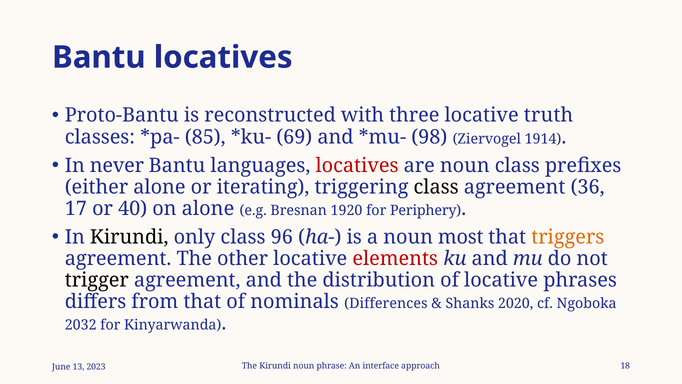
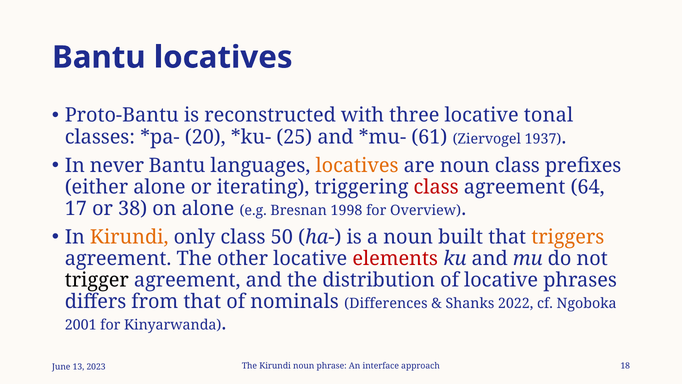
truth: truth -> tonal
85: 85 -> 20
69: 69 -> 25
98: 98 -> 61
1914: 1914 -> 1937
locatives at (357, 165) colour: red -> orange
class at (436, 187) colour: black -> red
36: 36 -> 64
40: 40 -> 38
1920: 1920 -> 1998
Periphery: Periphery -> Overview
Kirundi at (129, 237) colour: black -> orange
96: 96 -> 50
most: most -> built
2020: 2020 -> 2022
2032: 2032 -> 2001
